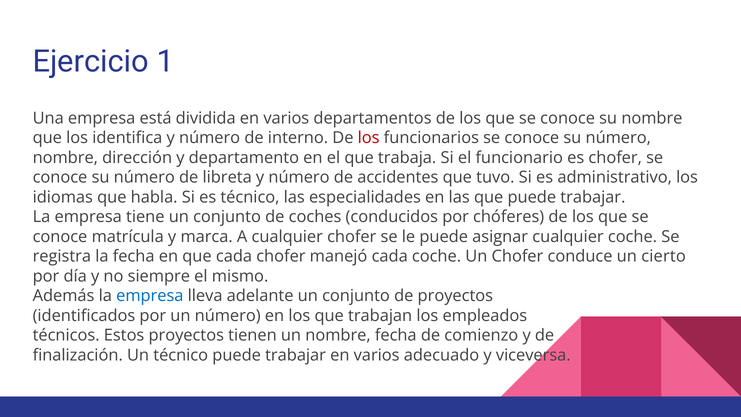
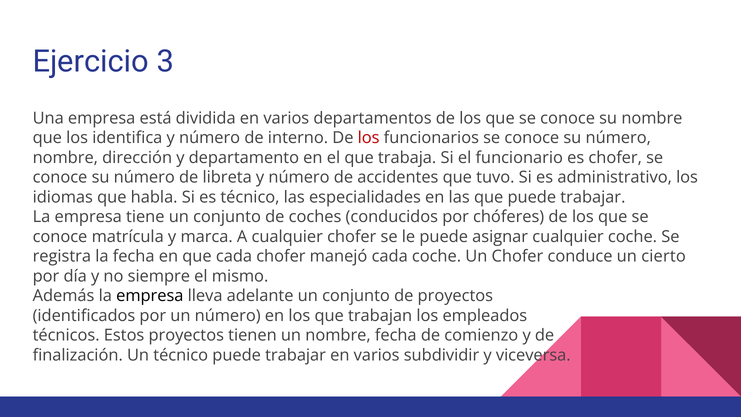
1: 1 -> 3
empresa at (150, 296) colour: blue -> black
adecuado: adecuado -> subdividir
